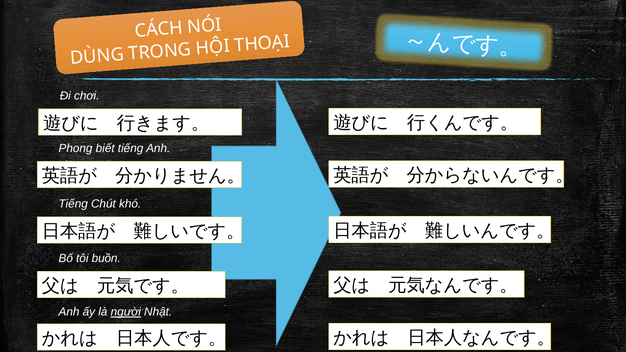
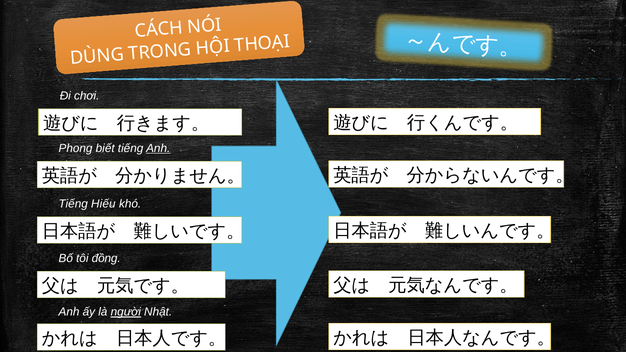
Anh at (158, 148) underline: none -> present
Chút: Chút -> Hiếu
buồn: buồn -> đồng
